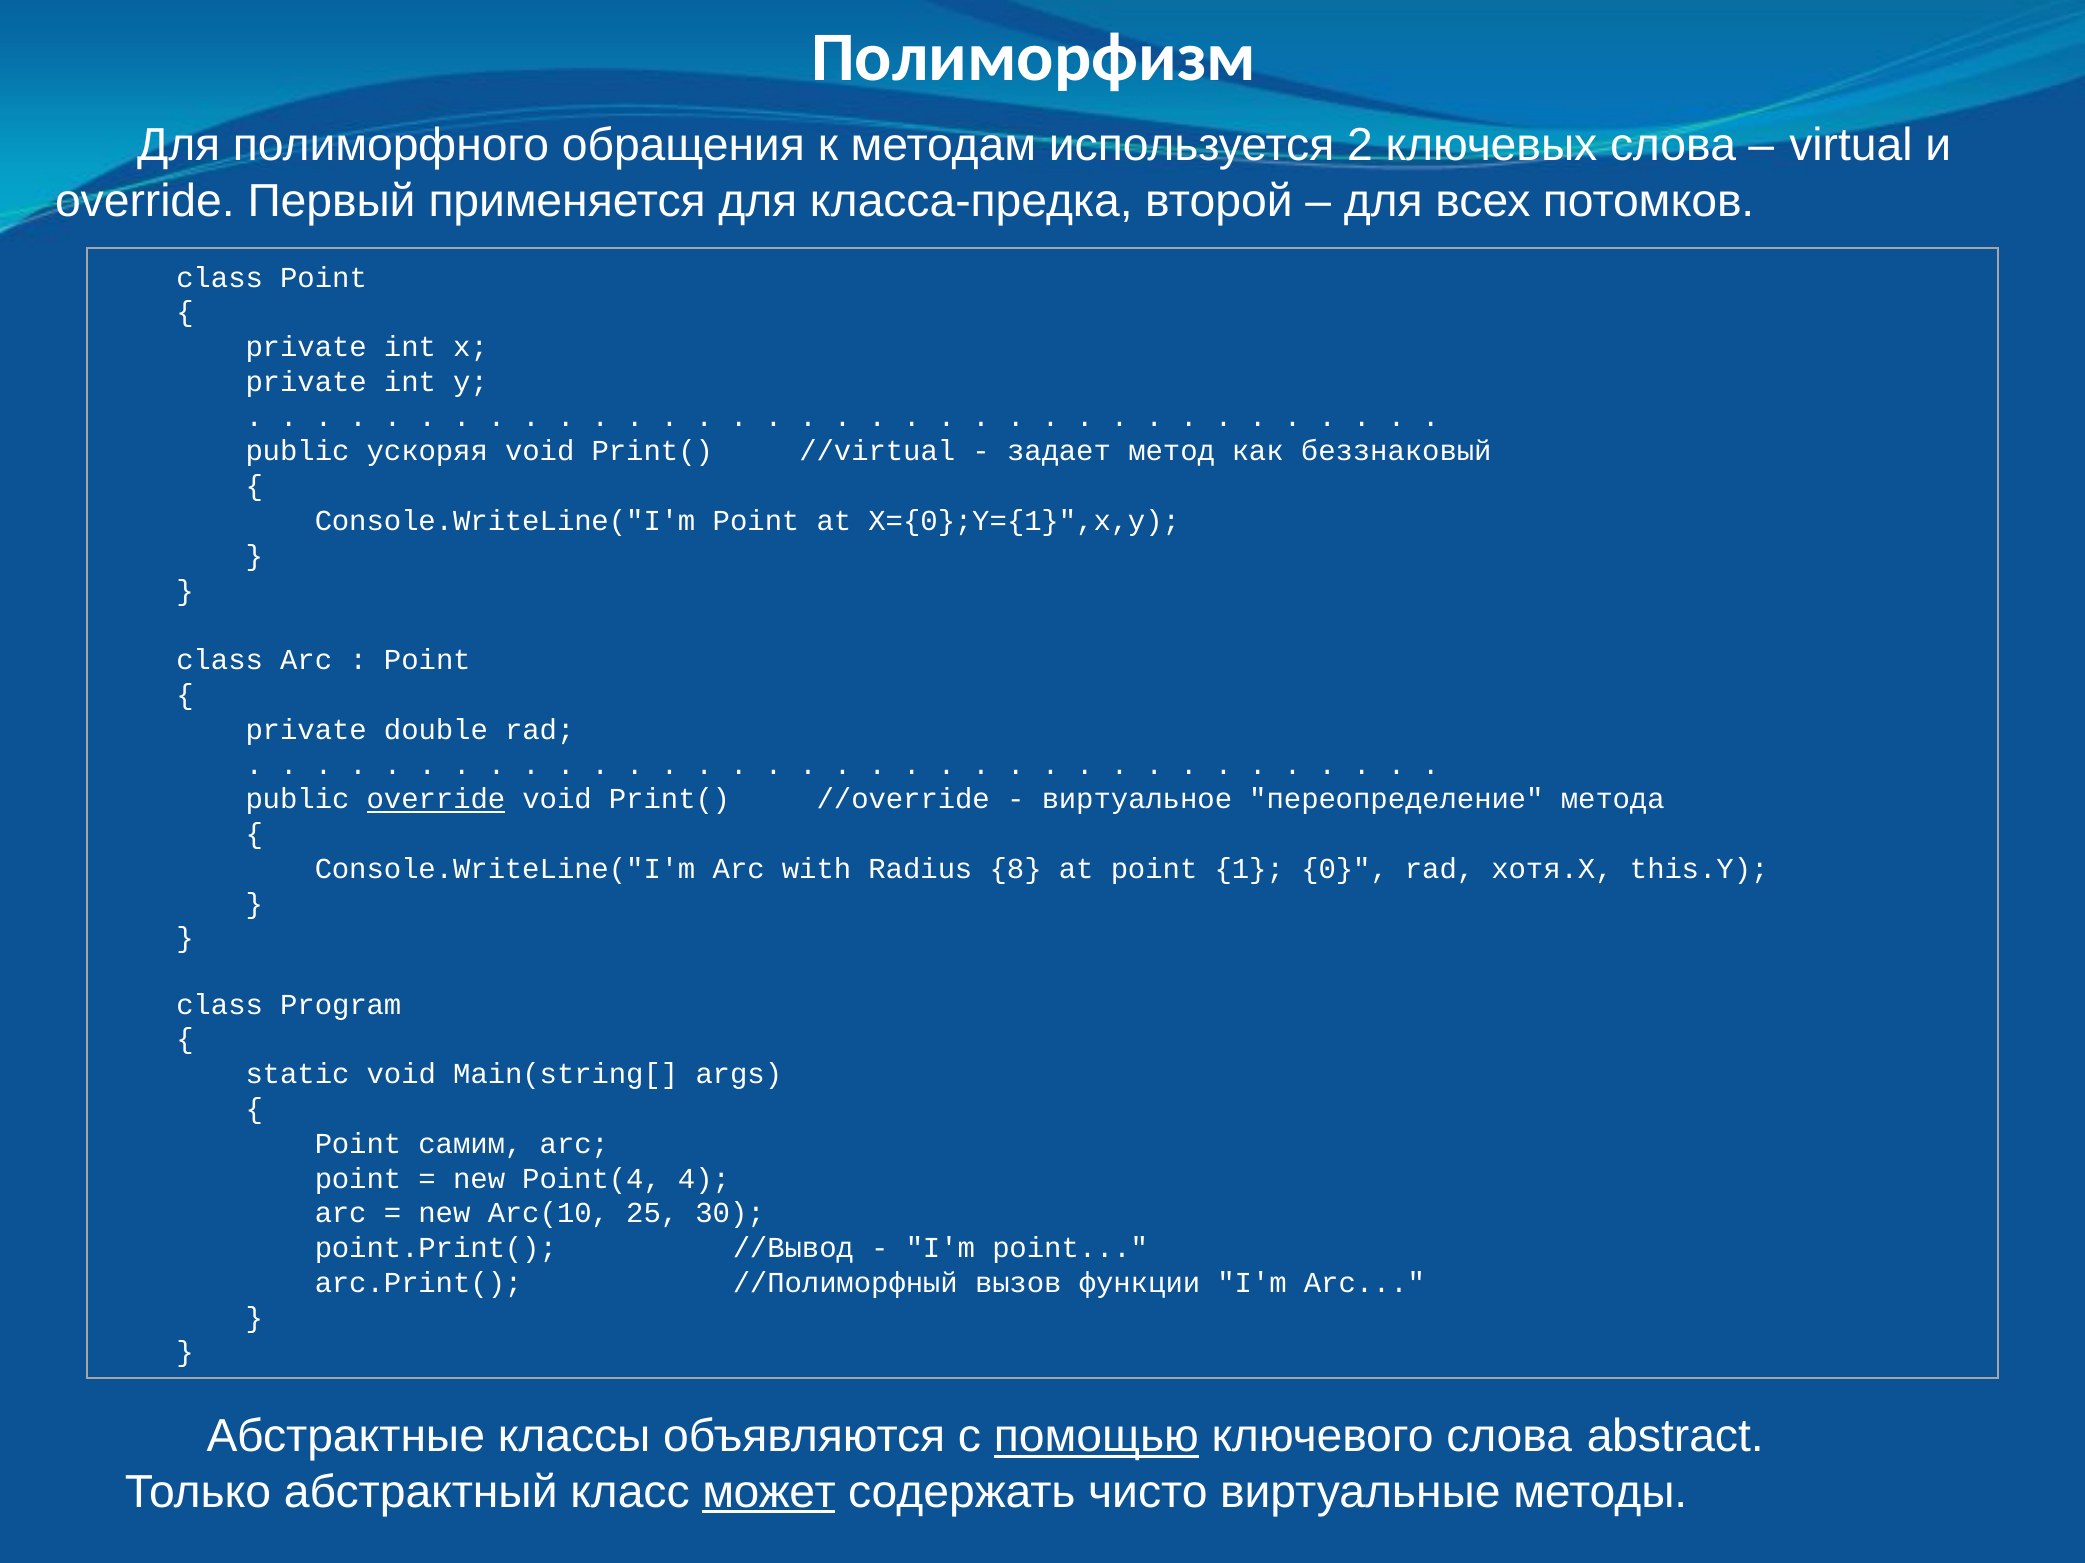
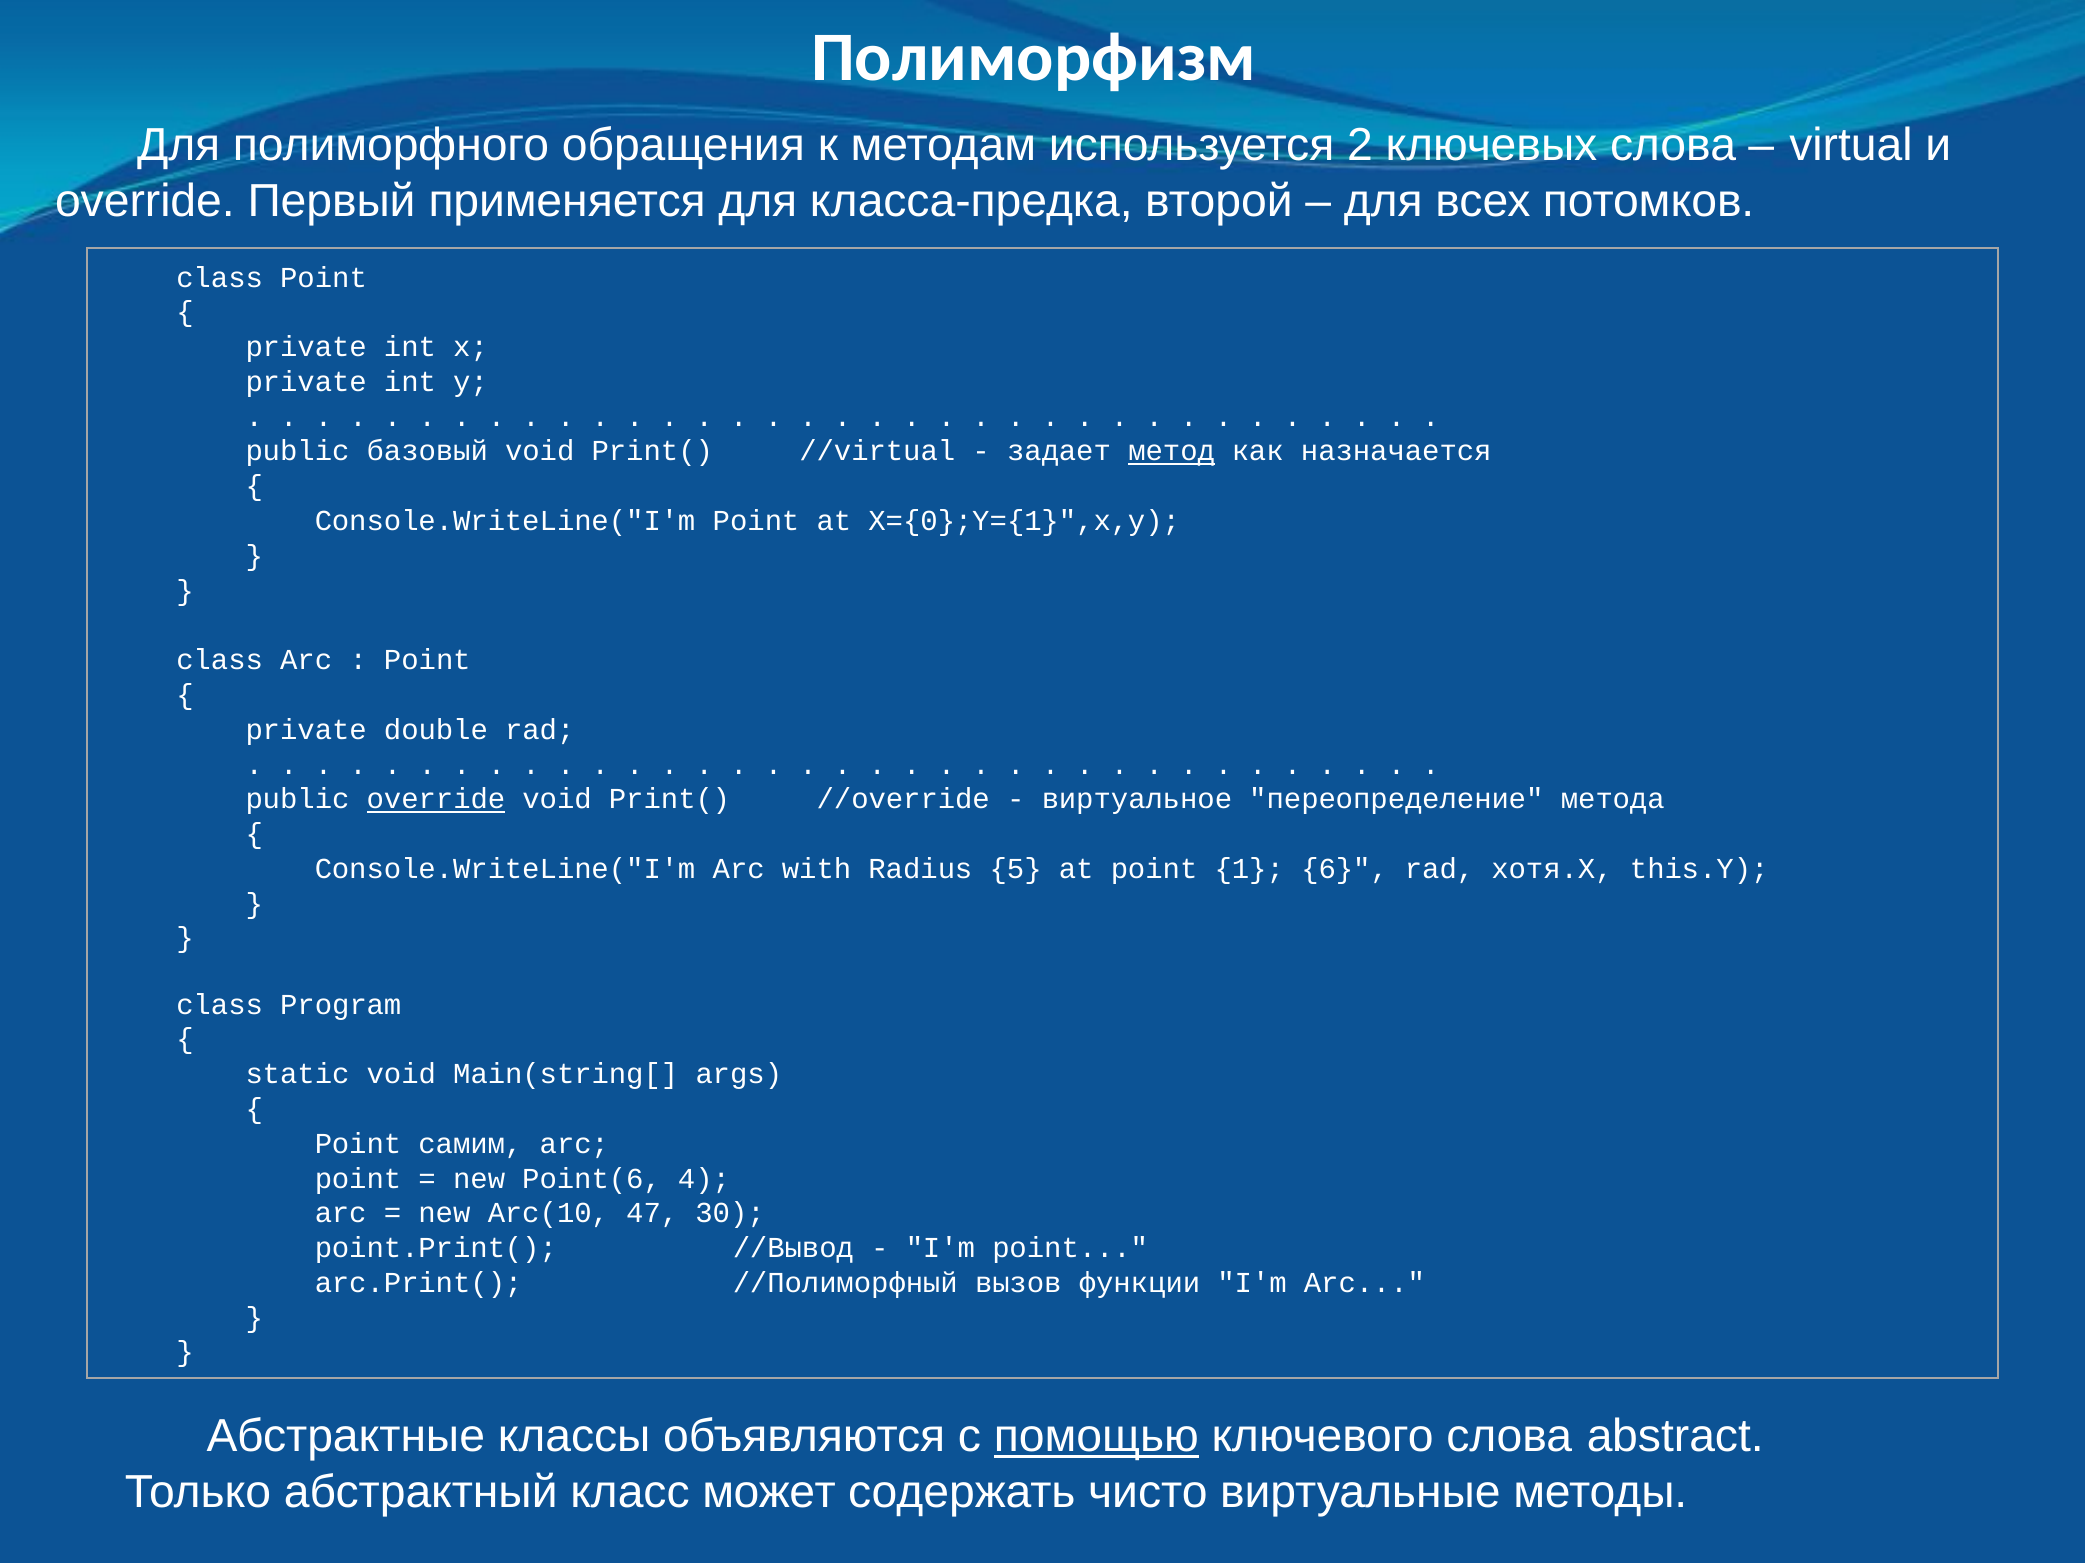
ускоряя: ускоряя -> базовый
метод underline: none -> present
беззнаковый: беззнаковый -> назначается
8: 8 -> 5
0: 0 -> 6
Point(4: Point(4 -> Point(6
25: 25 -> 47
может underline: present -> none
